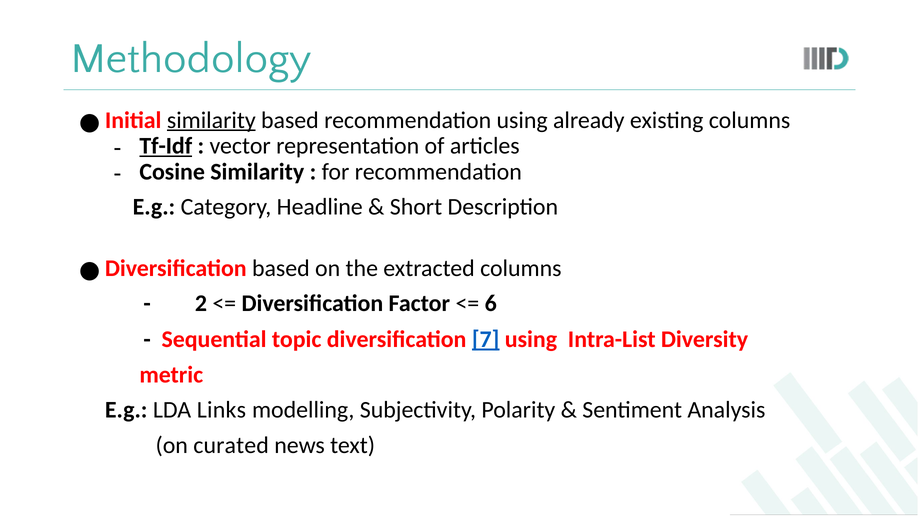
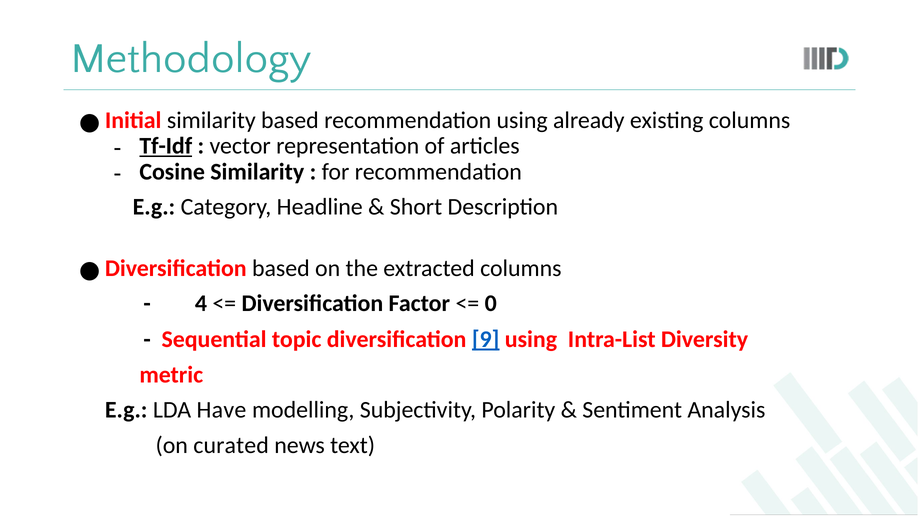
similarity at (211, 120) underline: present -> none
2: 2 -> 4
6: 6 -> 0
7: 7 -> 9
Links: Links -> Have
